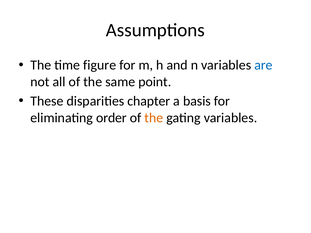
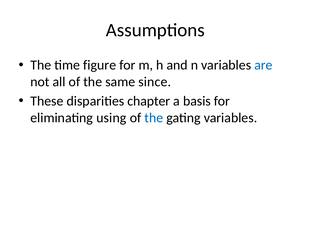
point: point -> since
order: order -> using
the at (154, 118) colour: orange -> blue
